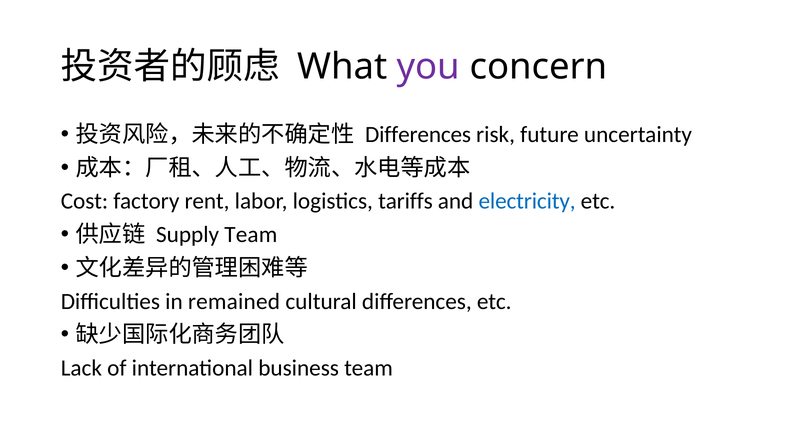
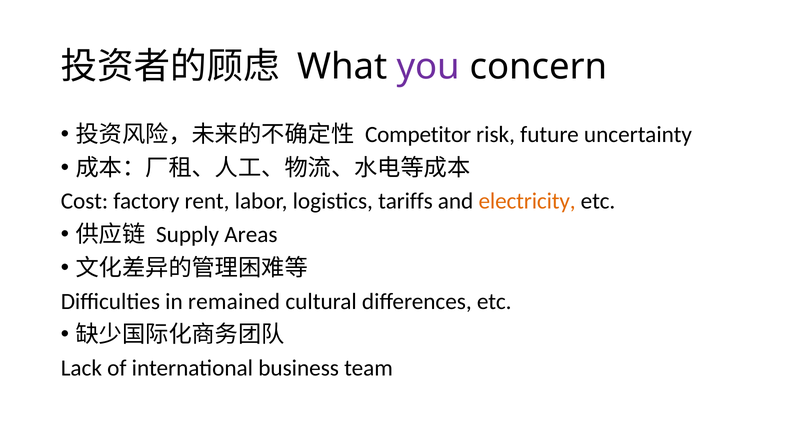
Differences at (418, 135): Differences -> Competitor
electricity colour: blue -> orange
Supply Team: Team -> Areas
